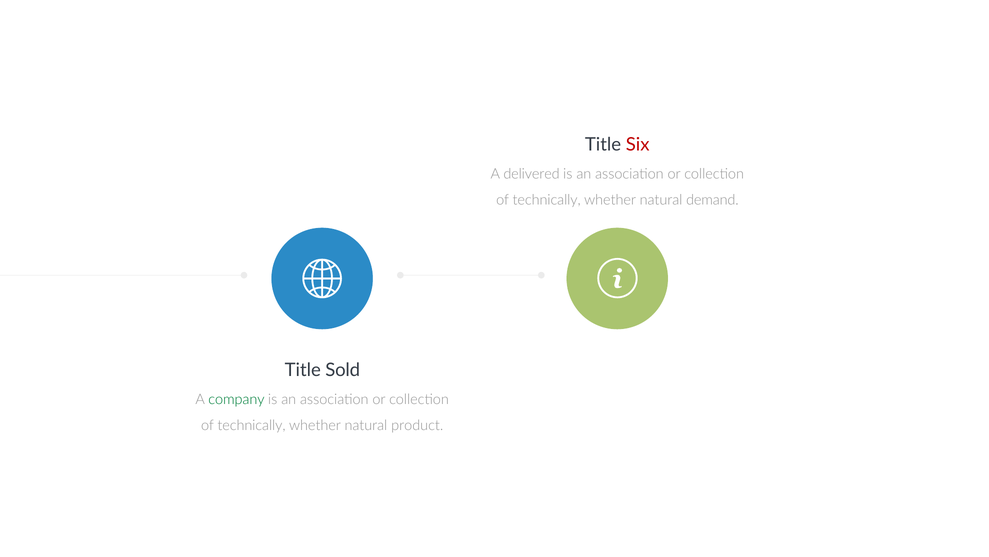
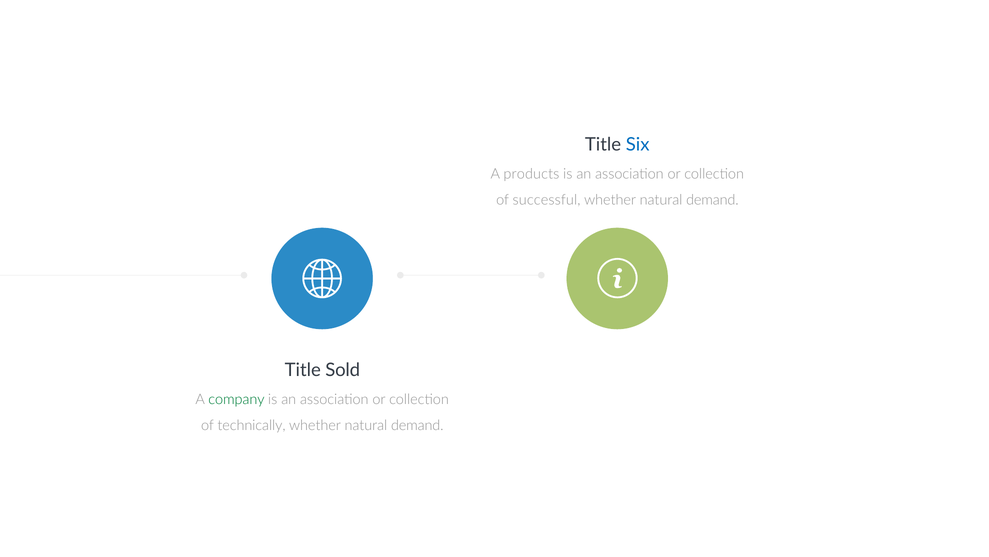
Six colour: red -> blue
delivered: delivered -> products
technically at (547, 200): technically -> successful
product at (417, 425): product -> demand
